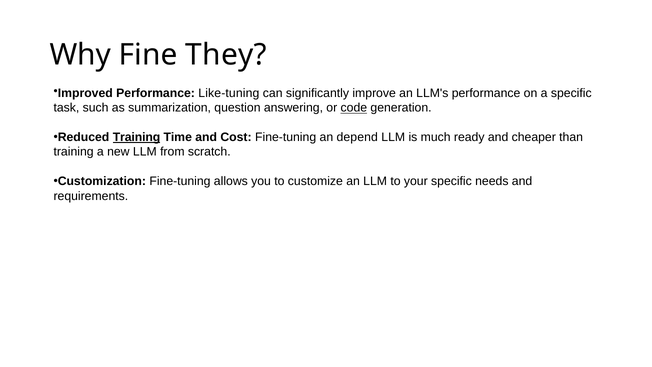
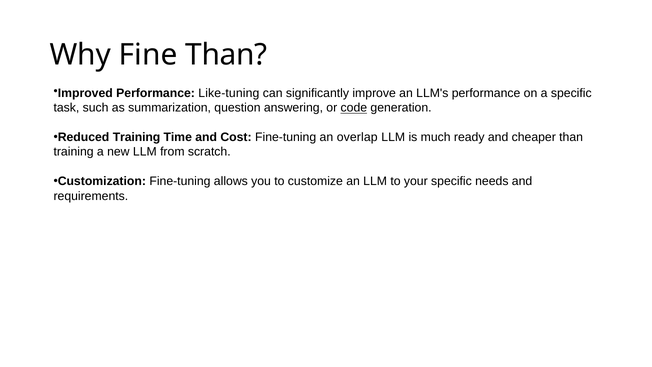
Fine They: They -> Than
Training at (137, 137) underline: present -> none
depend: depend -> overlap
